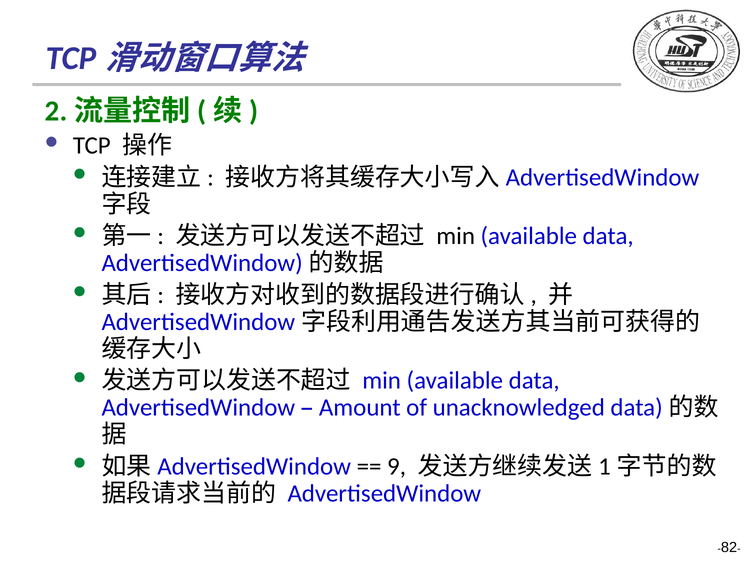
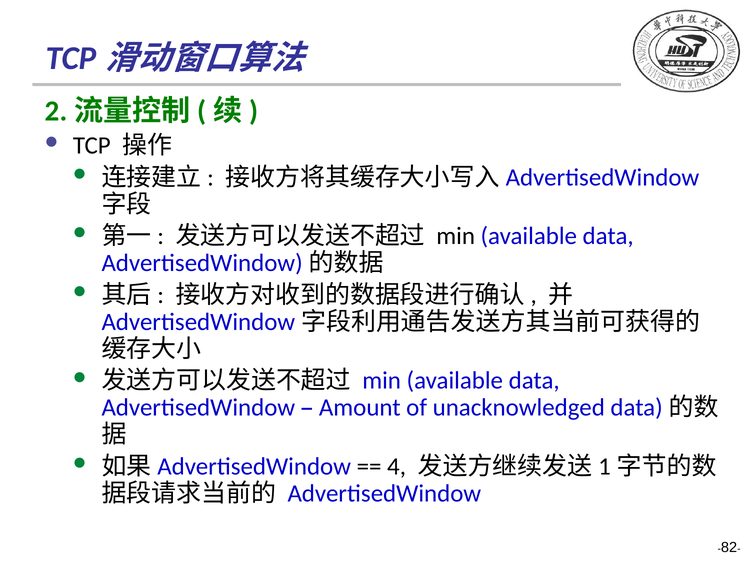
9: 9 -> 4
